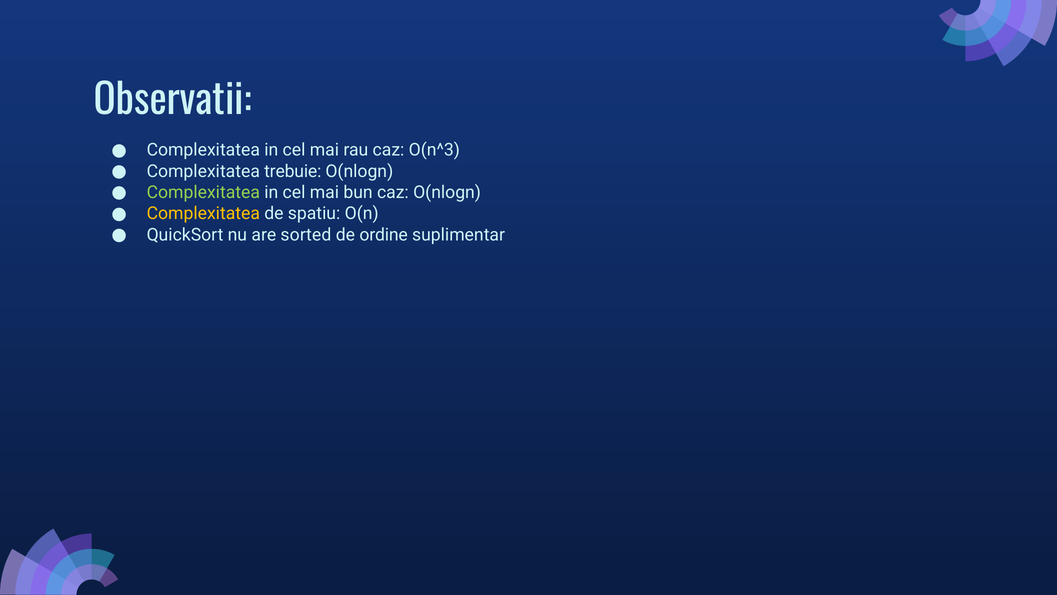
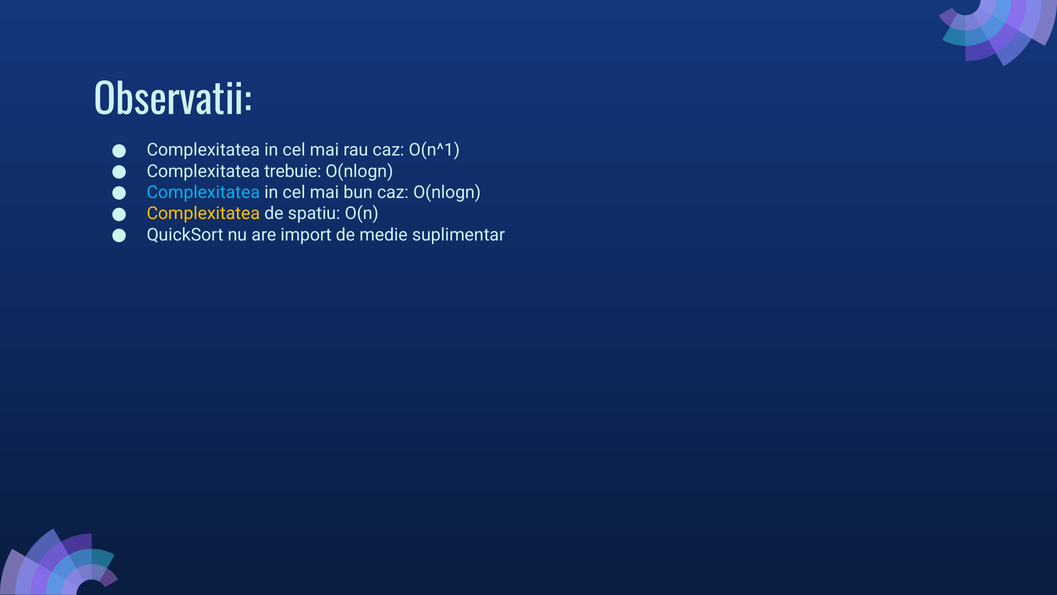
O(n^3: O(n^3 -> O(n^1
Complexitatea at (203, 192) colour: light green -> light blue
sorted: sorted -> import
ordine: ordine -> medie
